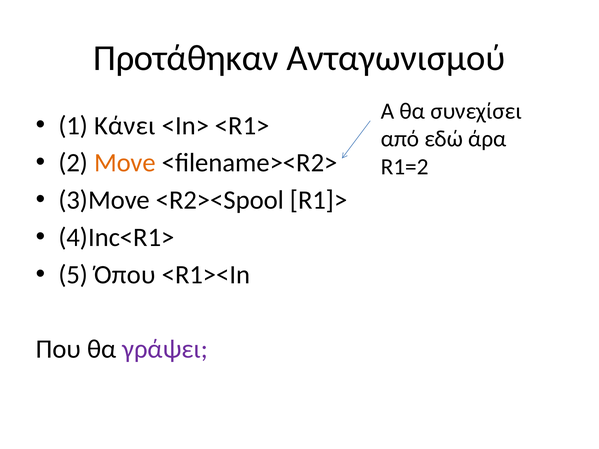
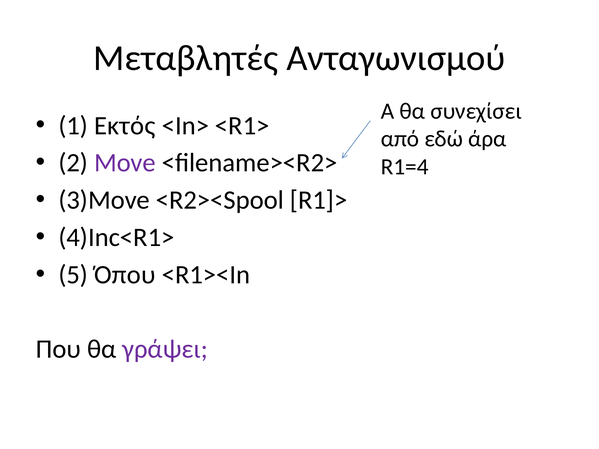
Προτάθηκαν: Προτάθηκαν -> Μεταβλητές
Κάνει: Κάνει -> Εκτός
Move colour: orange -> purple
R1=2: R1=2 -> R1=4
